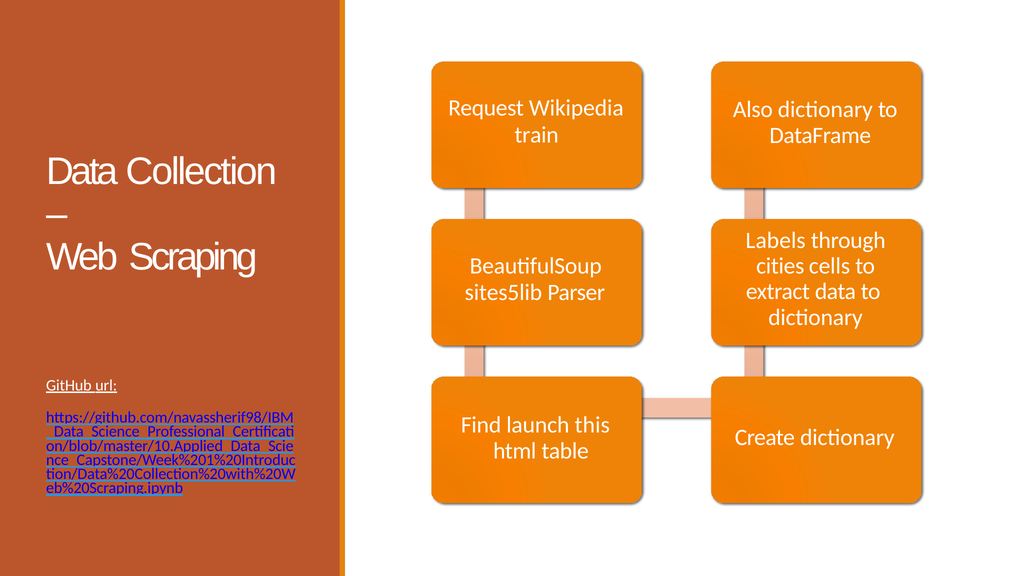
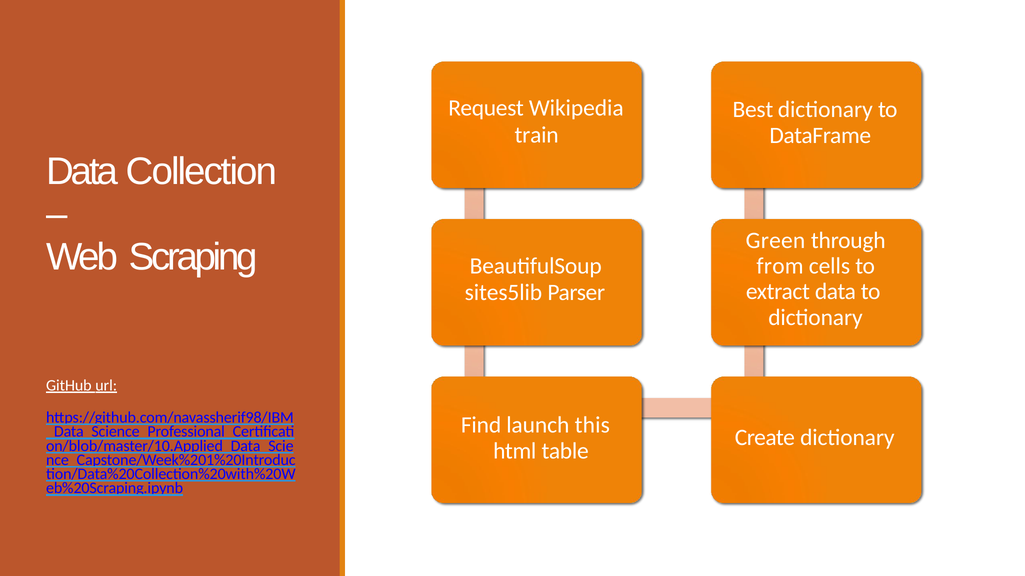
Also: Also -> Best
Labels: Labels -> Green
cities: cities -> from
